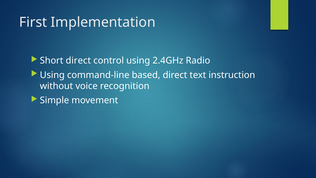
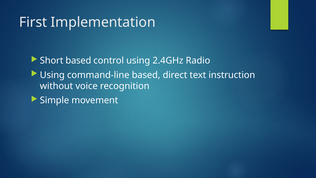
Short direct: direct -> based
